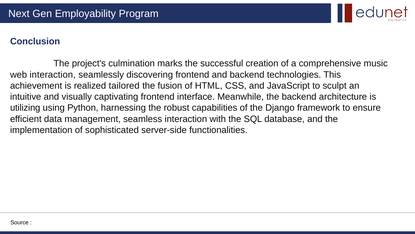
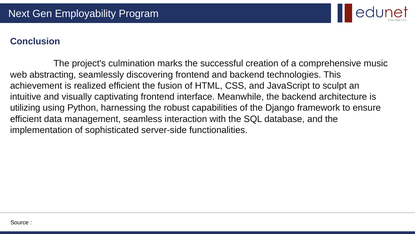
web interaction: interaction -> abstracting
realized tailored: tailored -> efficient
